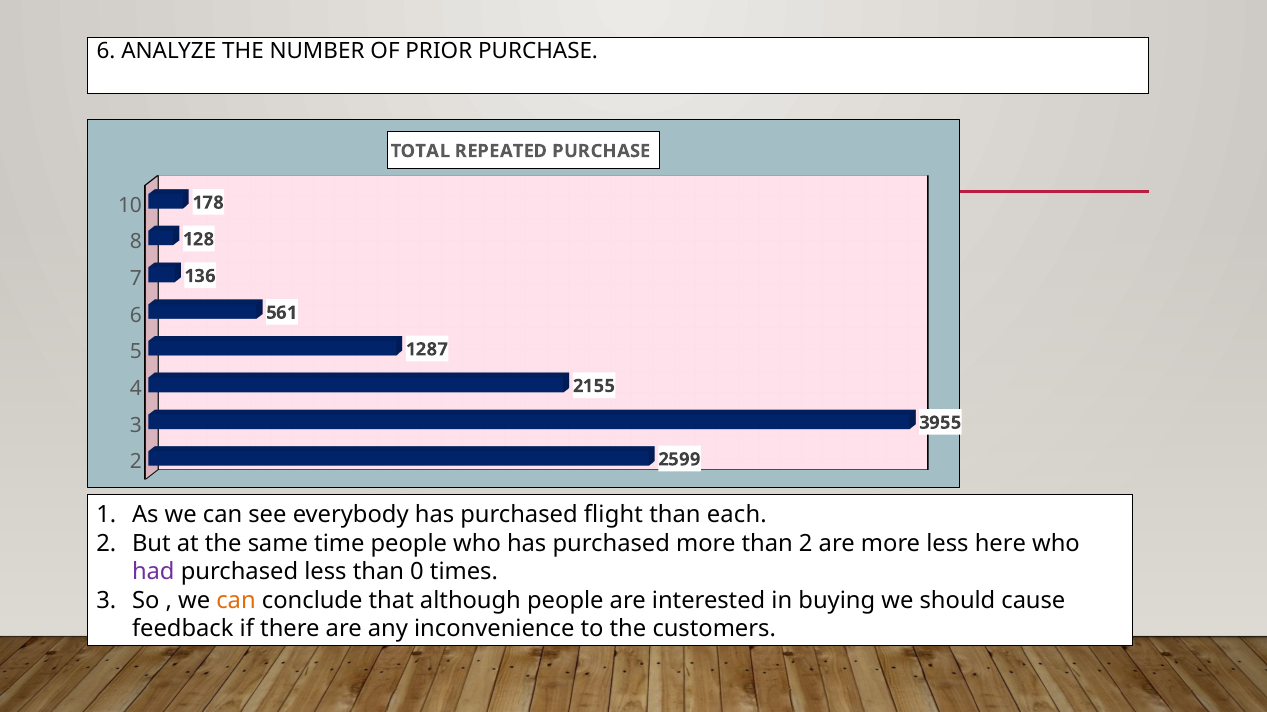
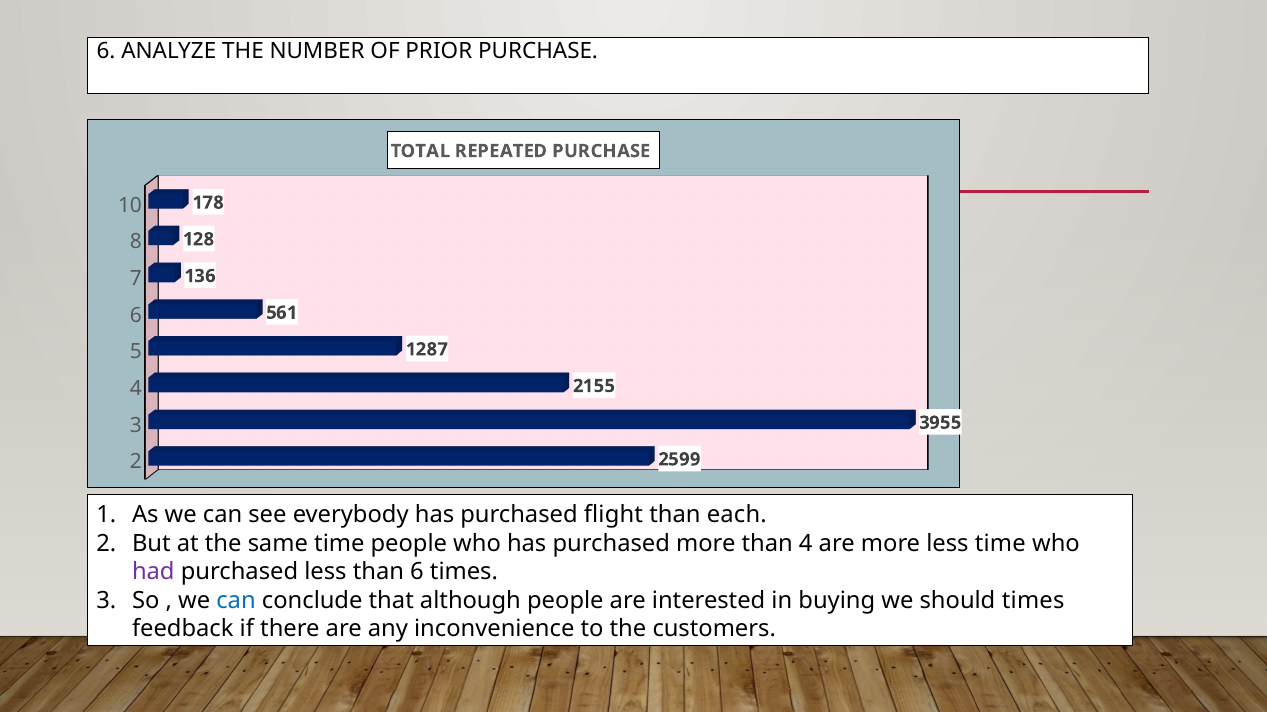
than 2: 2 -> 4
less here: here -> time
than 0: 0 -> 6
can at (236, 601) colour: orange -> blue
should cause: cause -> times
